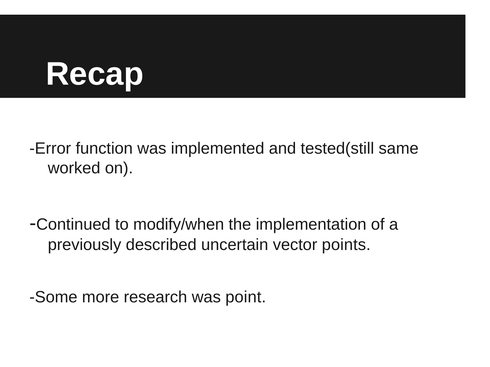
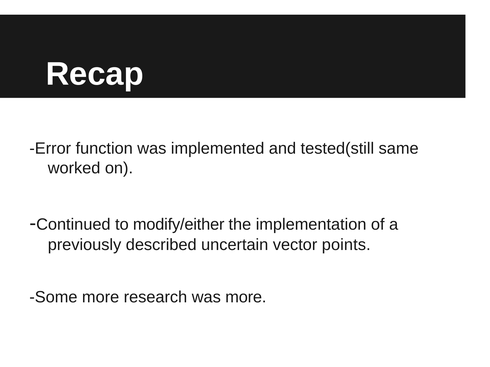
modify/when: modify/when -> modify/either
was point: point -> more
